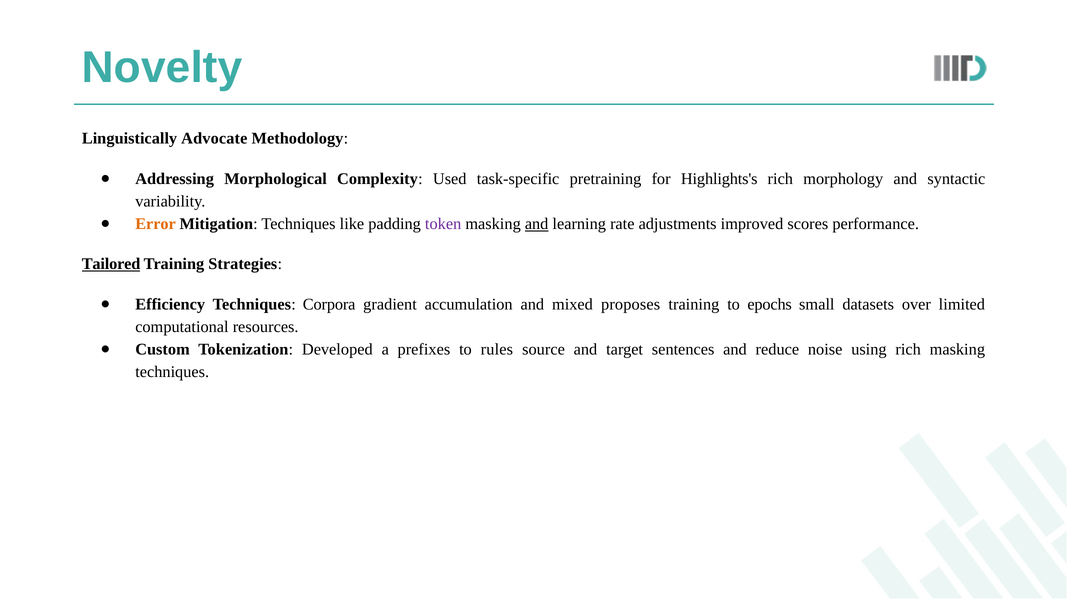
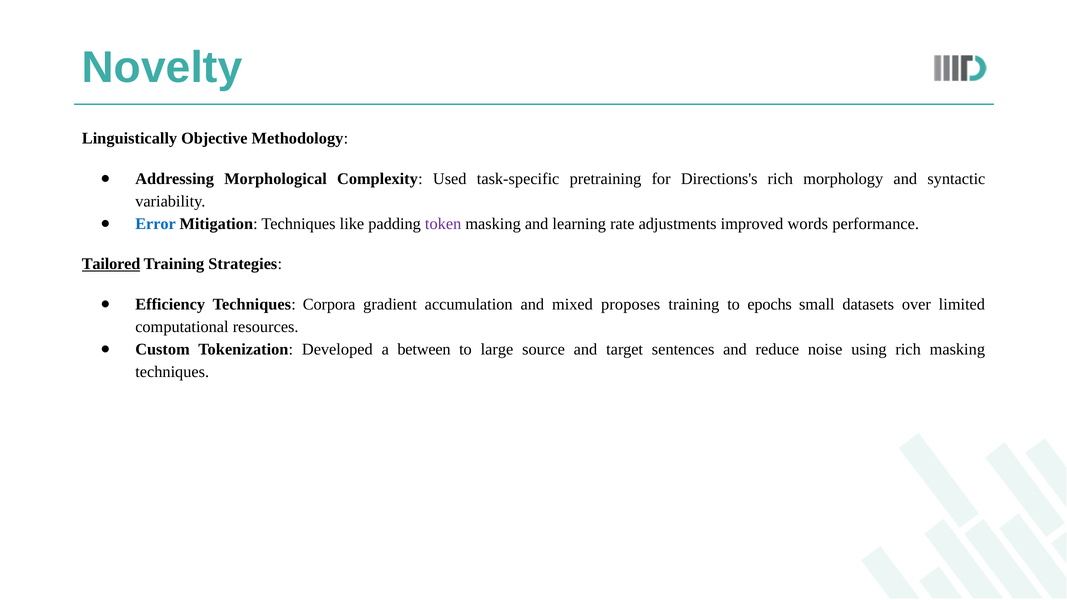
Advocate: Advocate -> Objective
Highlights's: Highlights's -> Directions's
Error colour: orange -> blue
and at (537, 224) underline: present -> none
scores: scores -> words
prefixes: prefixes -> between
rules: rules -> large
